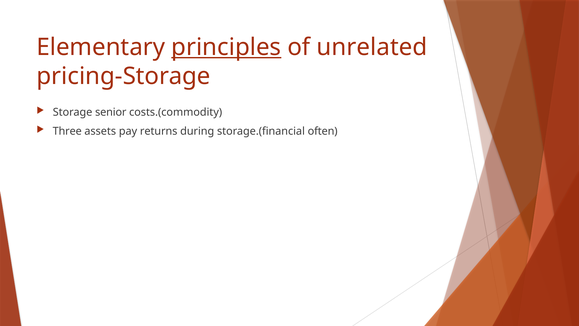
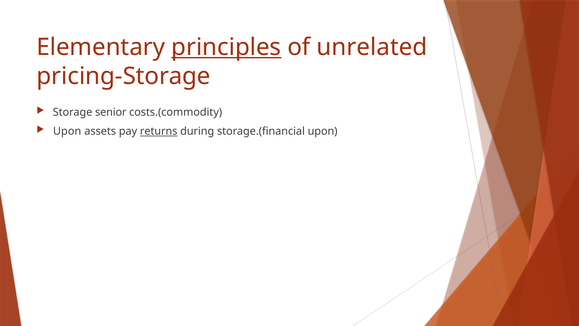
Three at (67, 131): Three -> Upon
returns underline: none -> present
storage.(financial often: often -> upon
